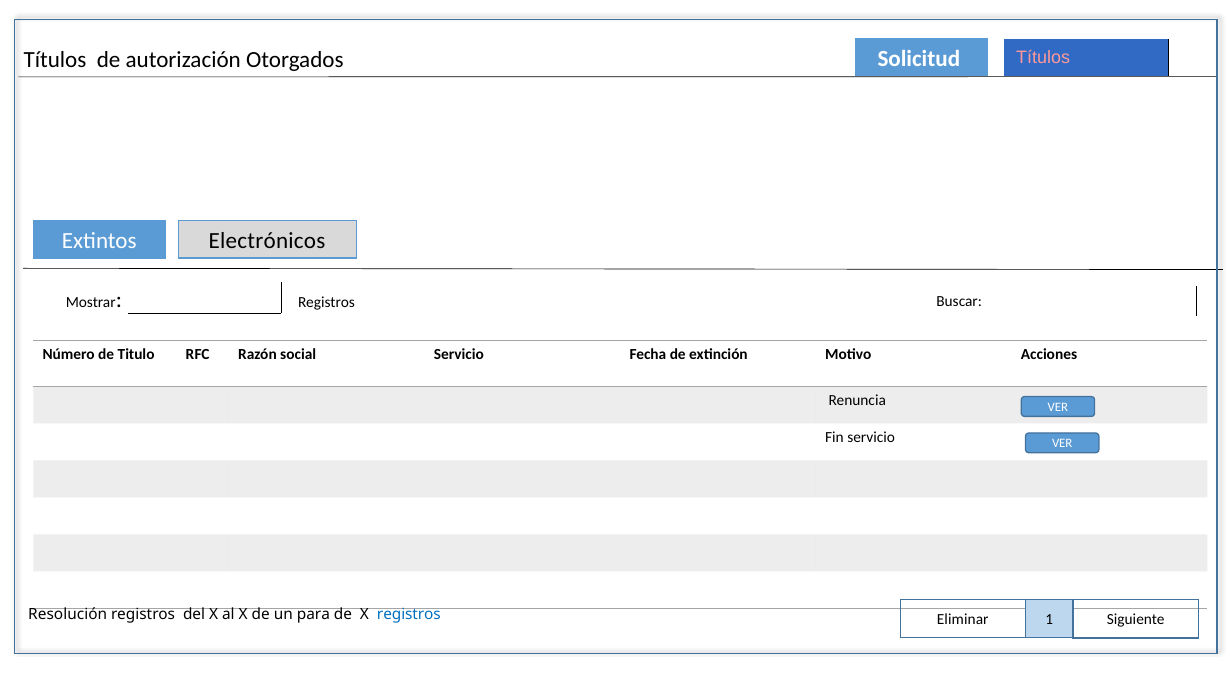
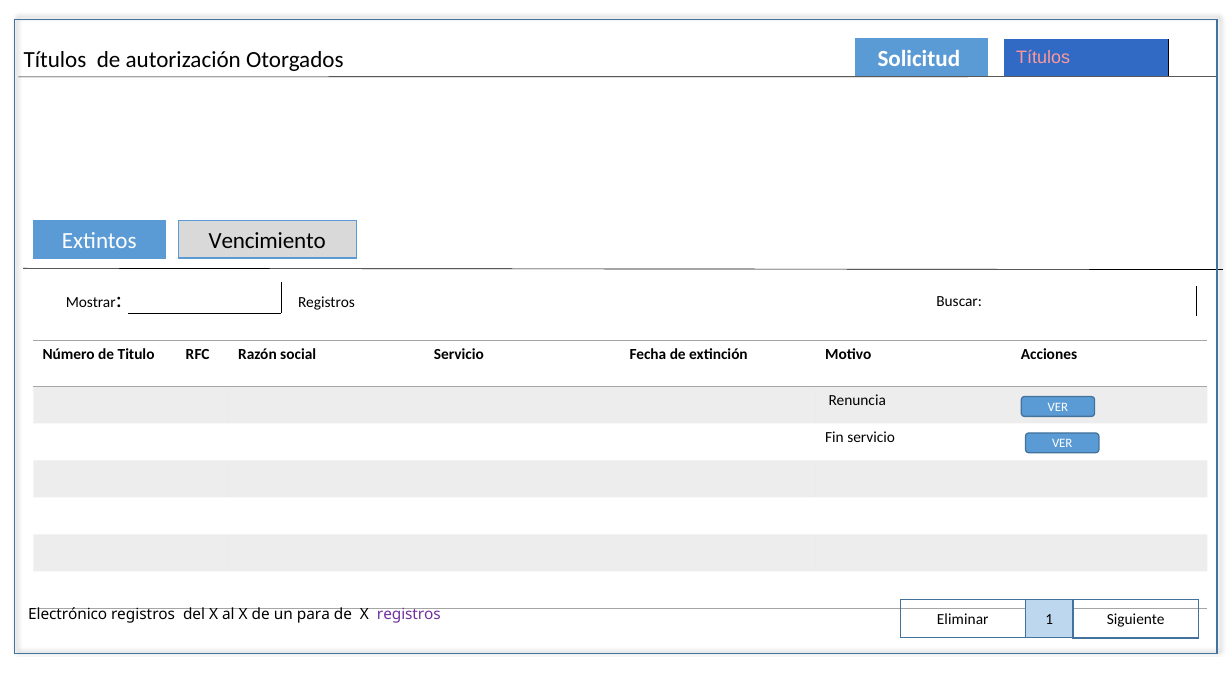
Electrónicos: Electrónicos -> Vencimiento
Resolución: Resolución -> Electrónico
registros at (409, 614) colour: blue -> purple
